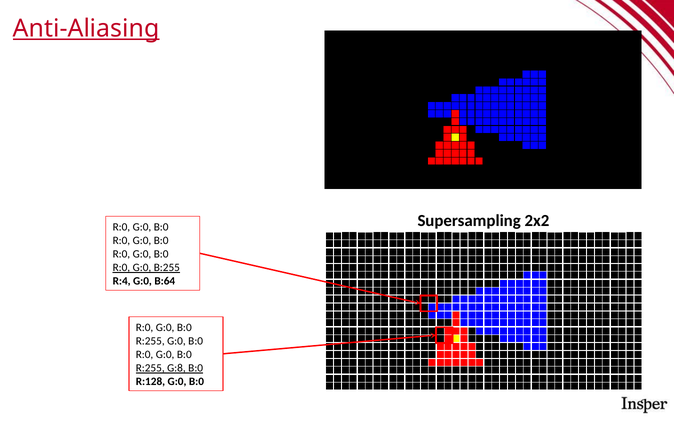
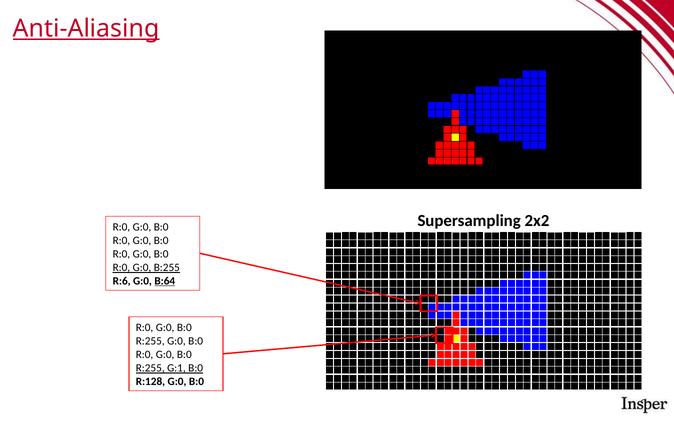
R:4: R:4 -> R:6
B:64 underline: none -> present
G:8: G:8 -> G:1
